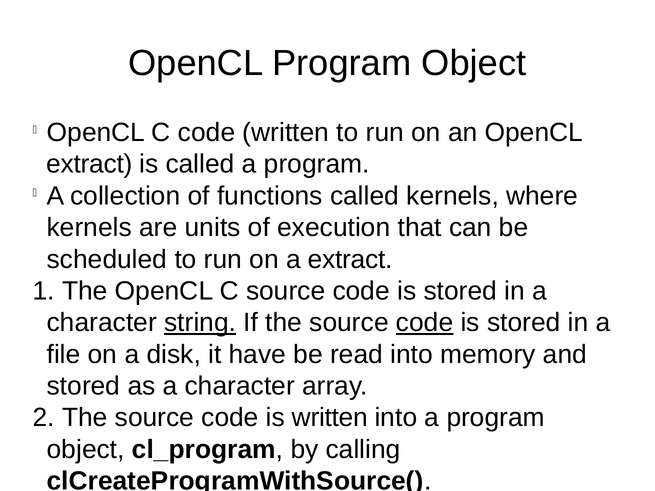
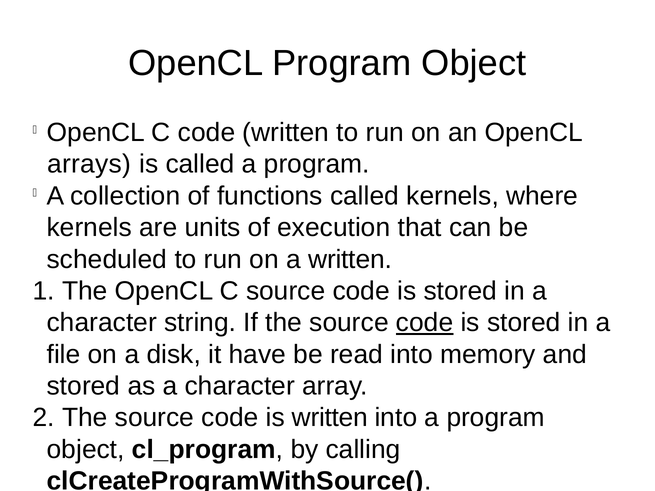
extract at (89, 164): extract -> arrays
a extract: extract -> written
string underline: present -> none
